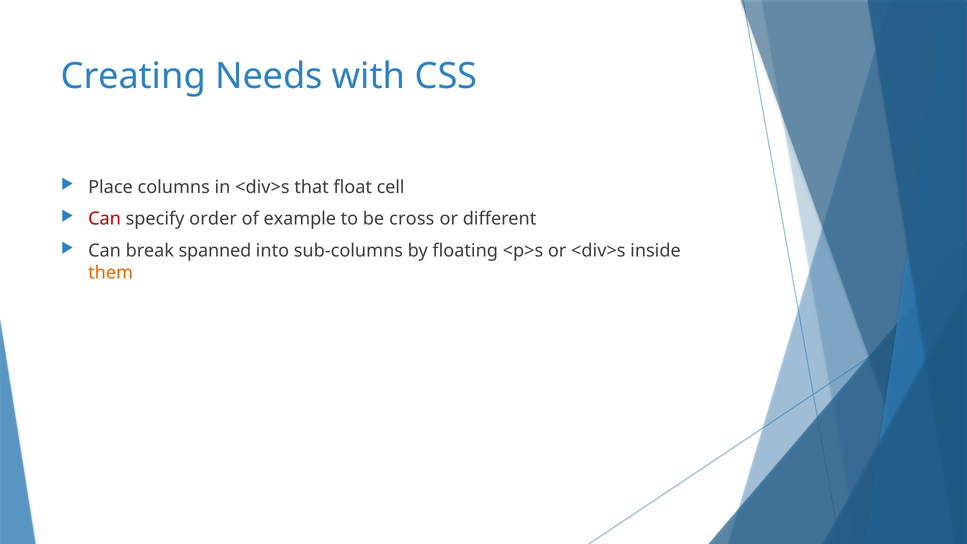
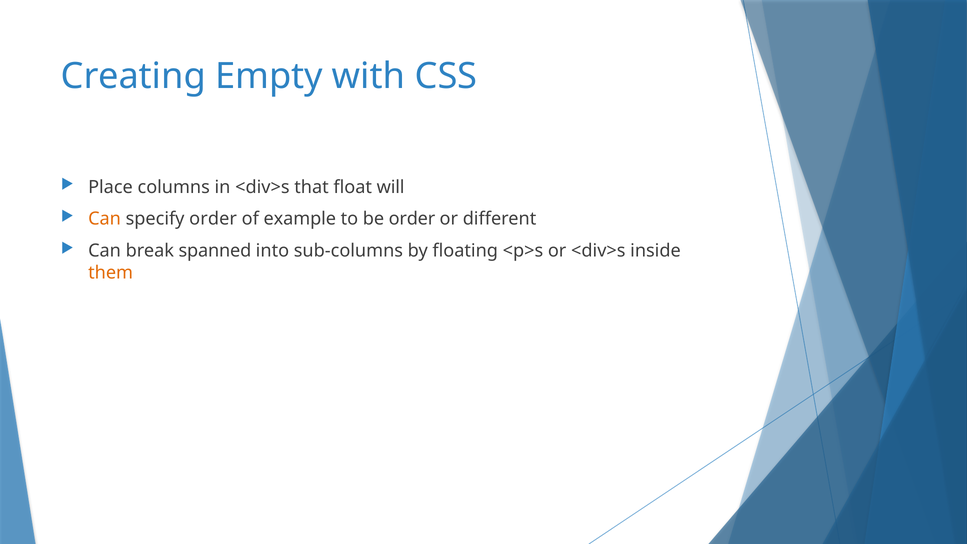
Needs: Needs -> Empty
cell: cell -> will
Can at (105, 219) colour: red -> orange
be cross: cross -> order
